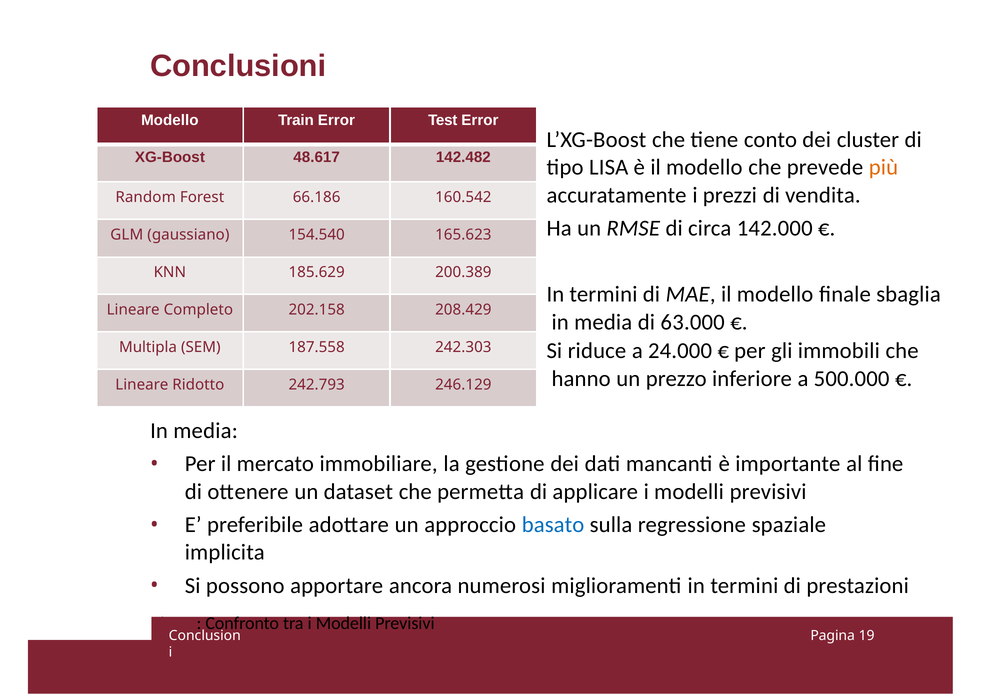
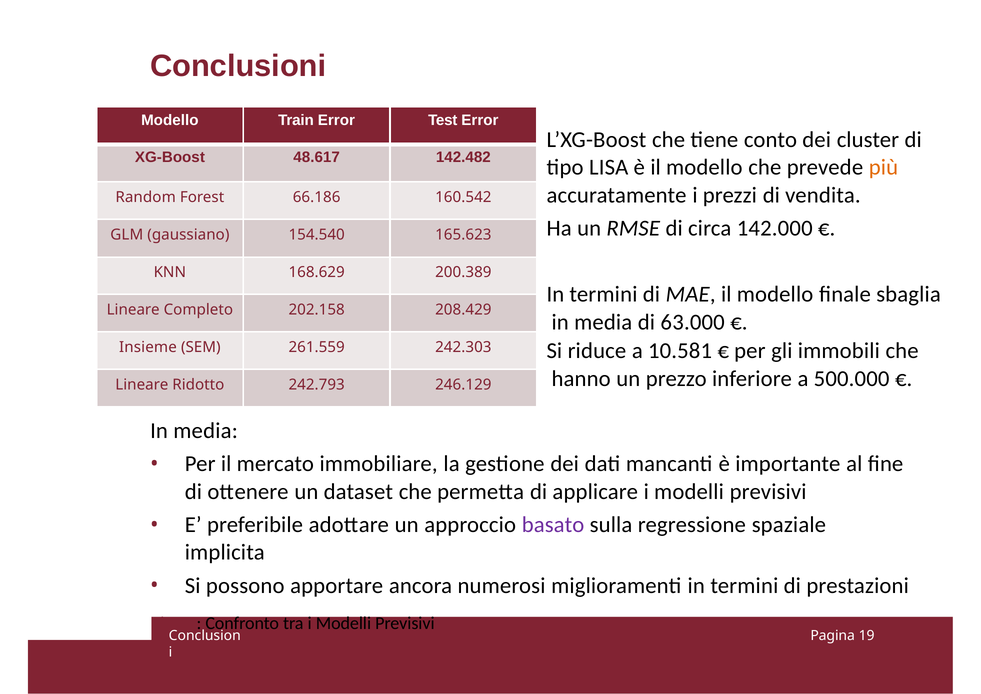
185.629: 185.629 -> 168.629
24.000: 24.000 -> 10.581
Multipla: Multipla -> Insieme
187.558: 187.558 -> 261.559
basato colour: blue -> purple
